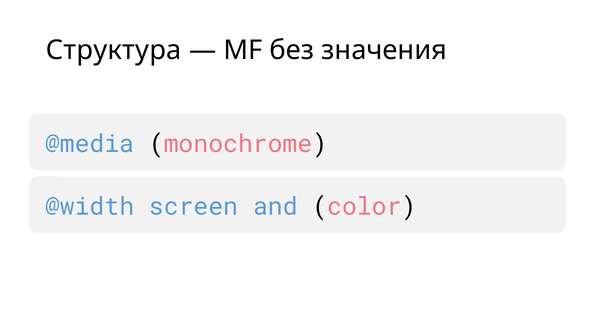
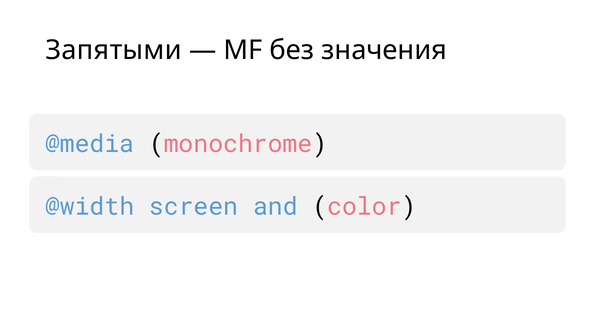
Структура: Структура -> Запятыми
